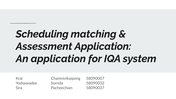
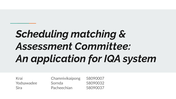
Assessment Application: Application -> Committee
